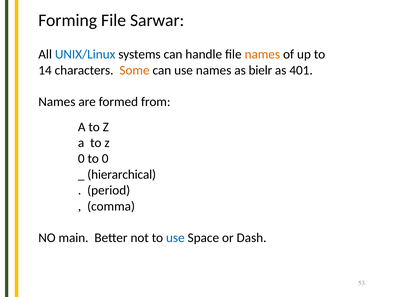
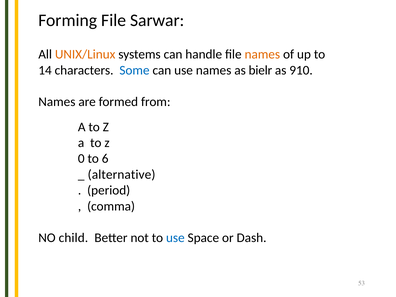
UNIX/Linux colour: blue -> orange
Some colour: orange -> blue
401: 401 -> 910
to 0: 0 -> 6
hierarchical: hierarchical -> alternative
main: main -> child
